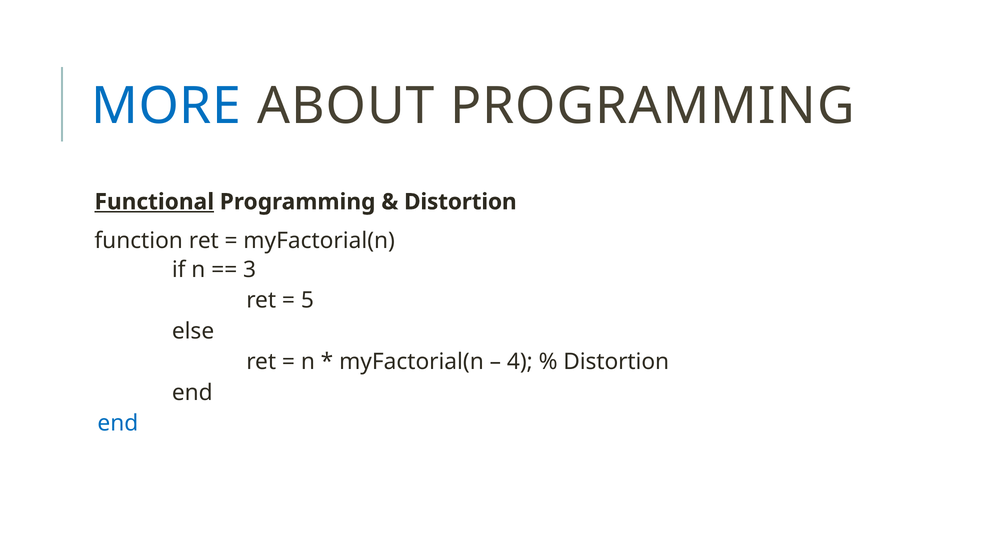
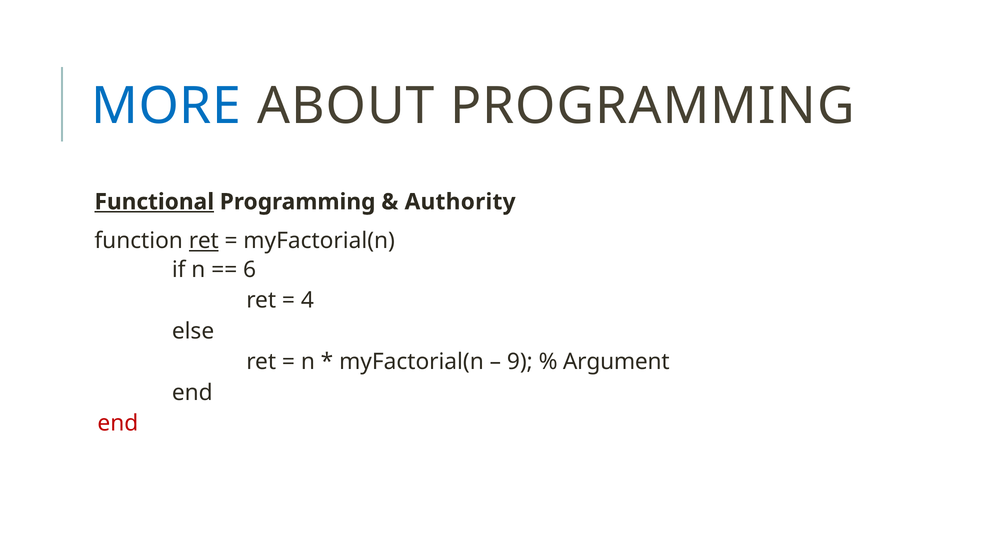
Distortion at (460, 202): Distortion -> Authority
ret at (204, 241) underline: none -> present
3: 3 -> 6
5: 5 -> 4
4: 4 -> 9
Distortion at (616, 362): Distortion -> Argument
end at (118, 423) colour: blue -> red
